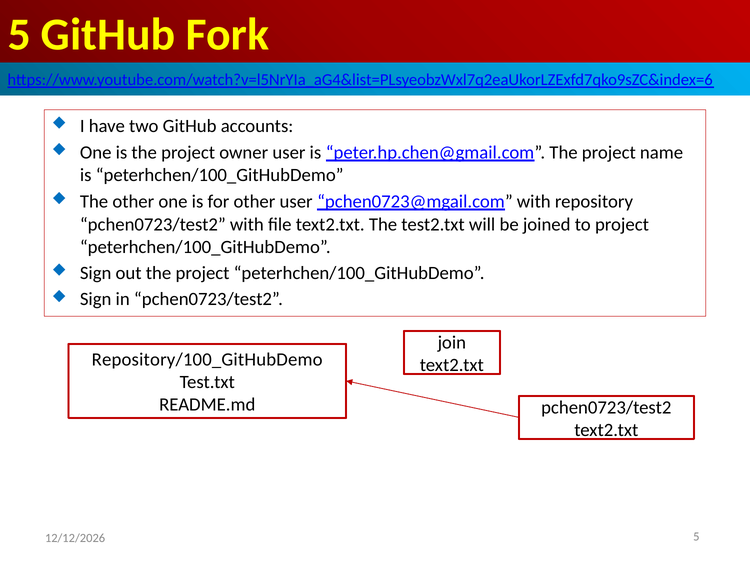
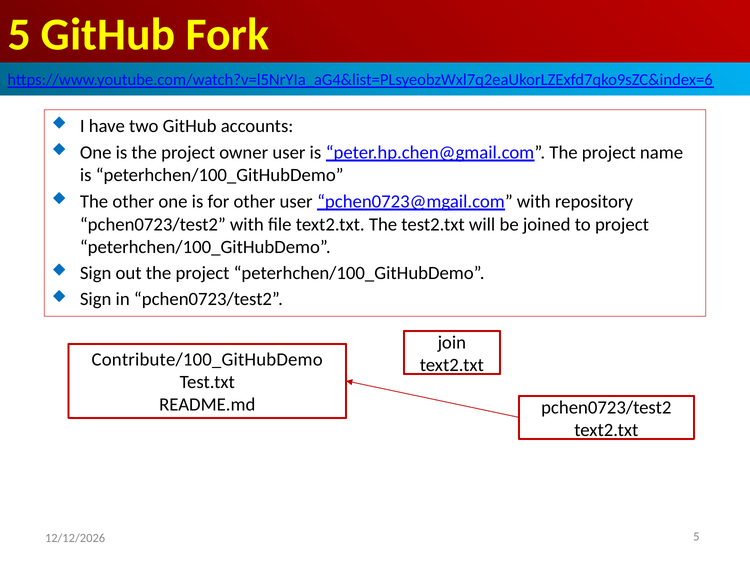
Repository/100_GitHubDemo: Repository/100_GitHubDemo -> Contribute/100_GitHubDemo
